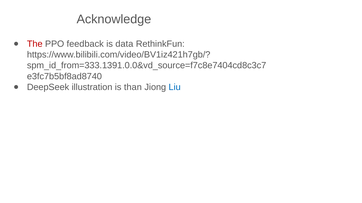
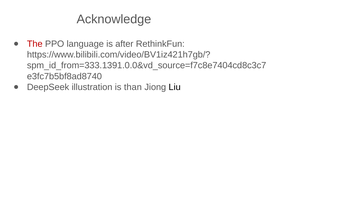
feedback: feedback -> language
data: data -> after
Liu colour: blue -> black
